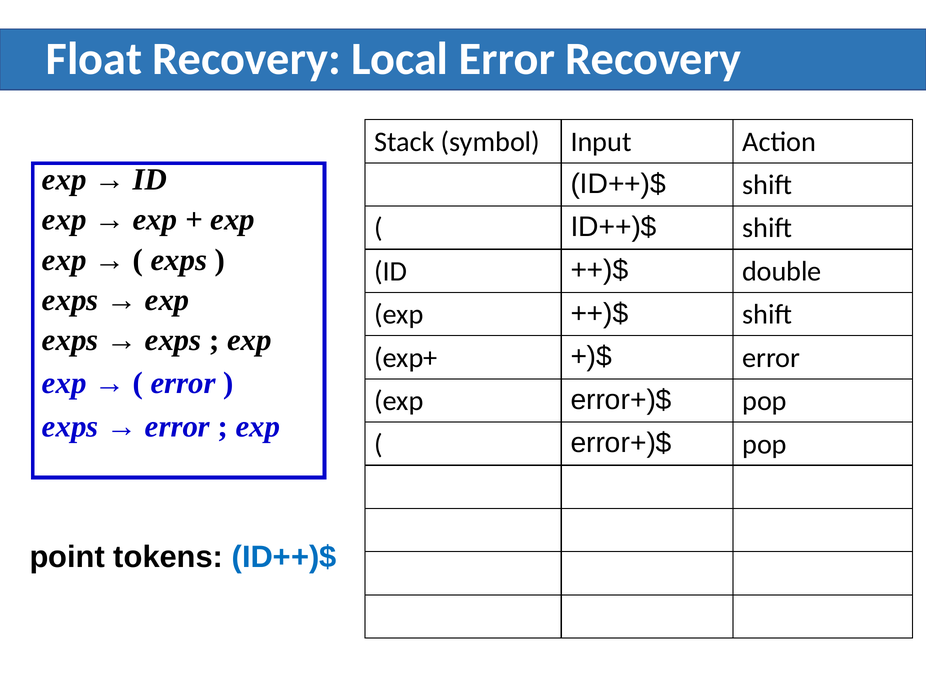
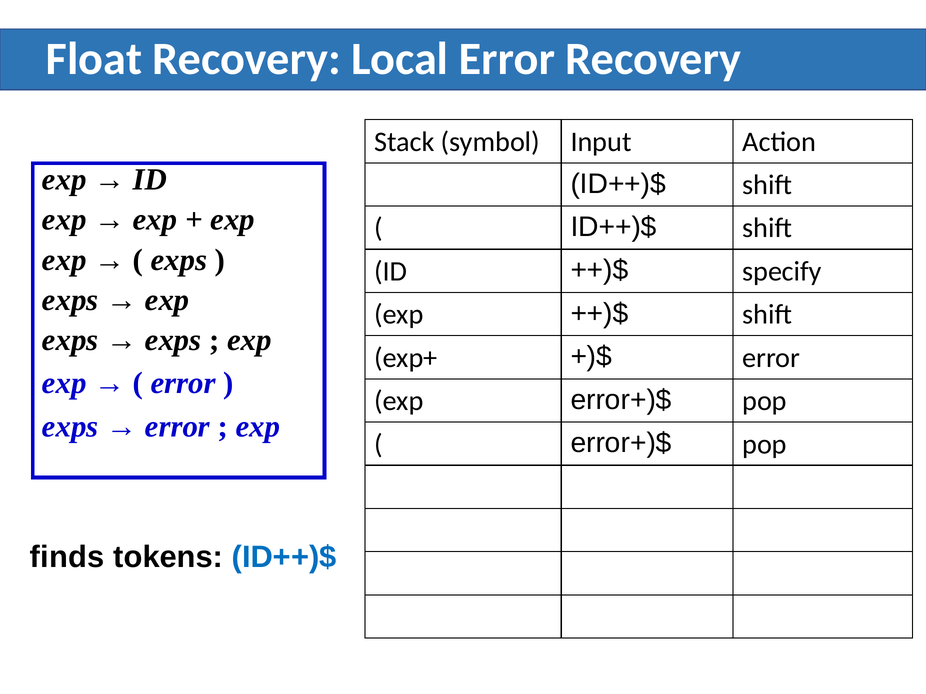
double: double -> specify
point: point -> finds
